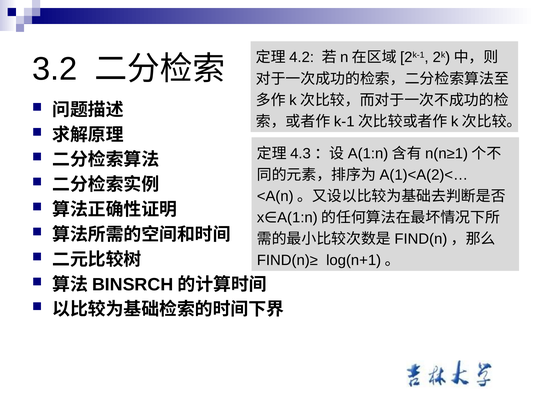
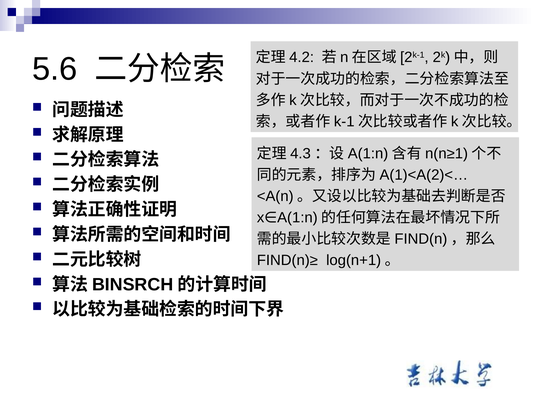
3.2: 3.2 -> 5.6
